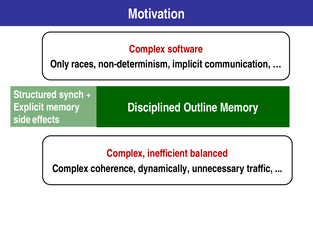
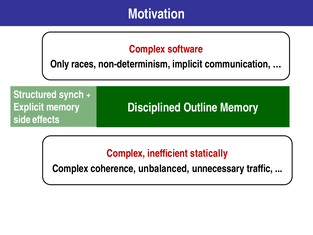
balanced: balanced -> statically
dynamically: dynamically -> unbalanced
